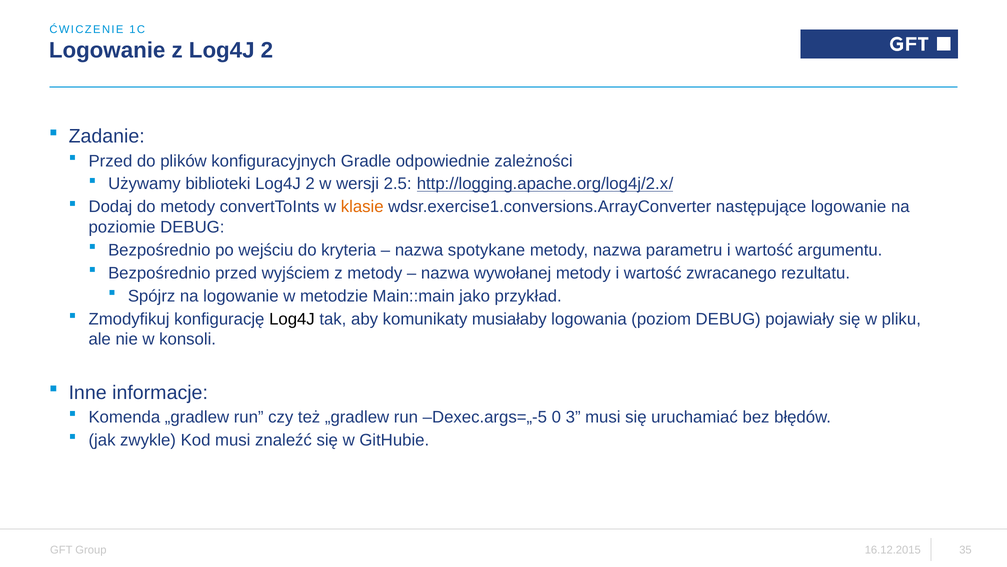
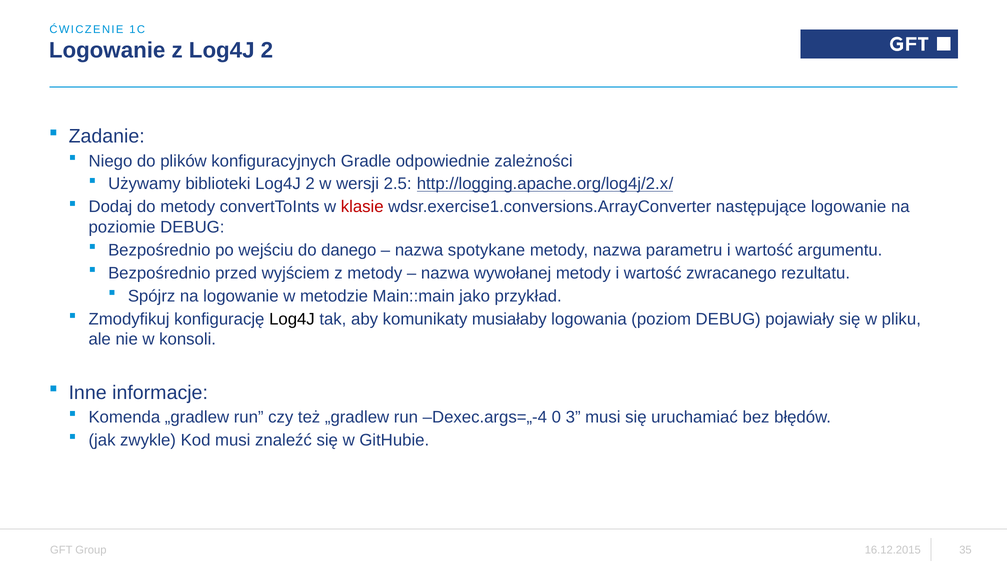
Przed at (110, 161): Przed -> Niego
klasie colour: orange -> red
kryteria: kryteria -> danego
Dexec.args=„-5: Dexec.args=„-5 -> Dexec.args=„-4
